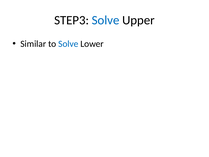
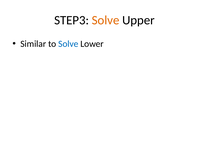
Solve at (106, 20) colour: blue -> orange
